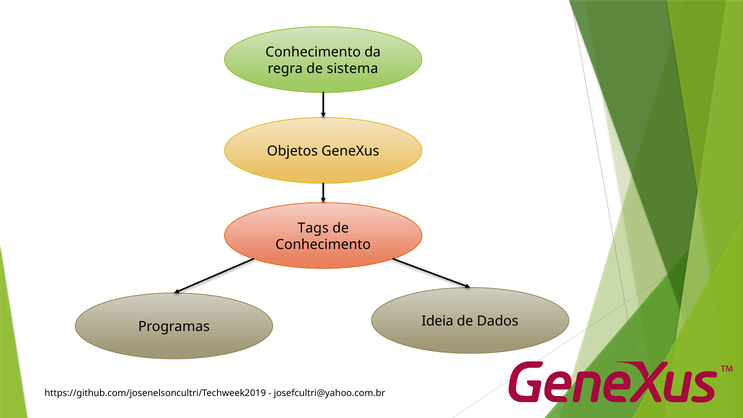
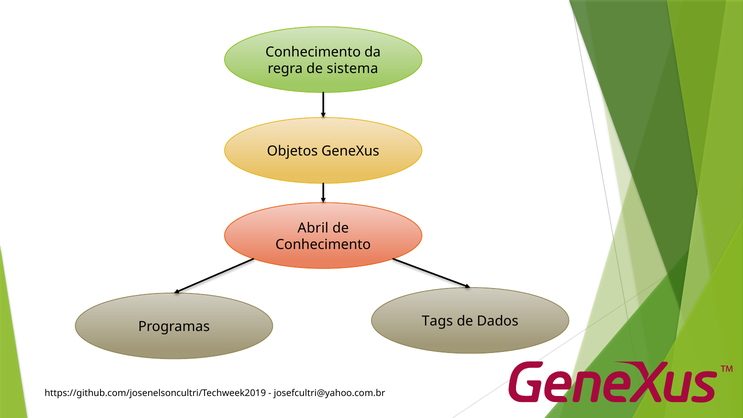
Tags: Tags -> Abril
Ideia: Ideia -> Tags
